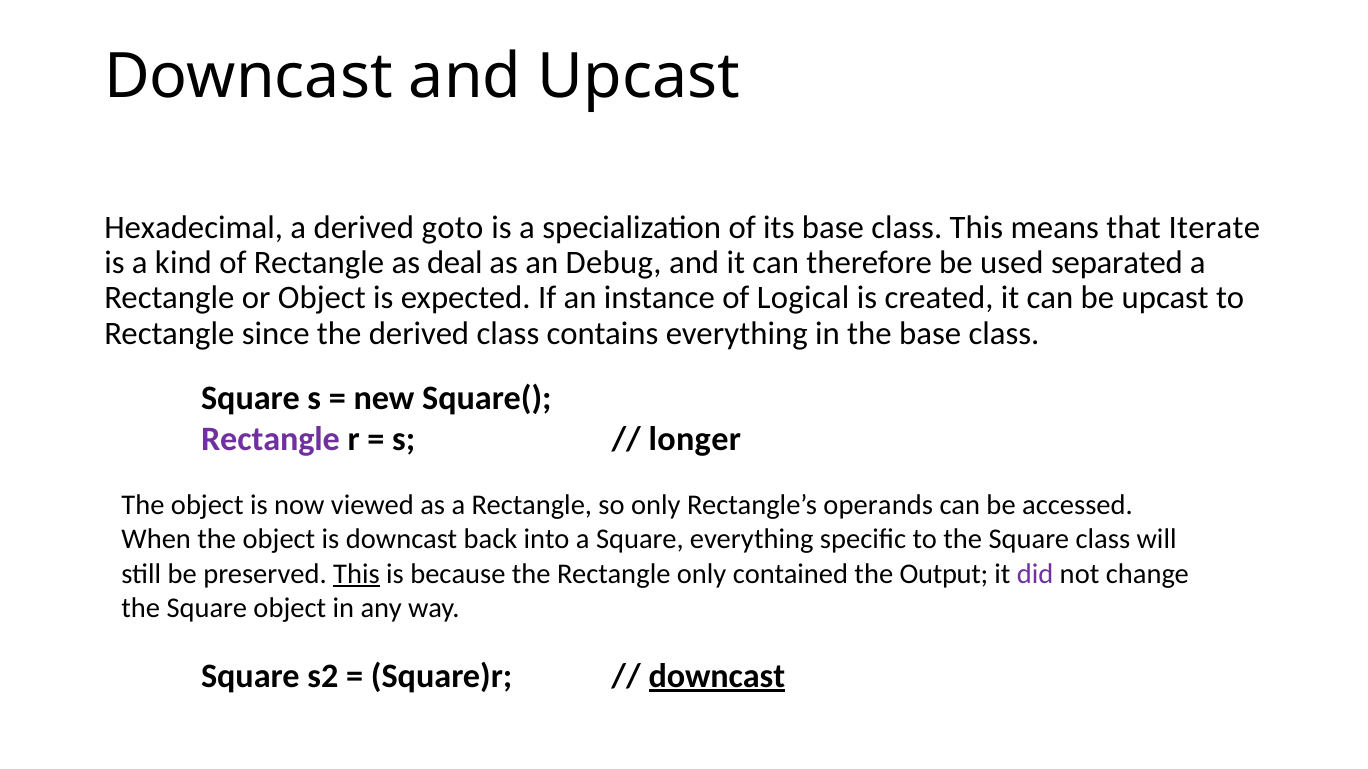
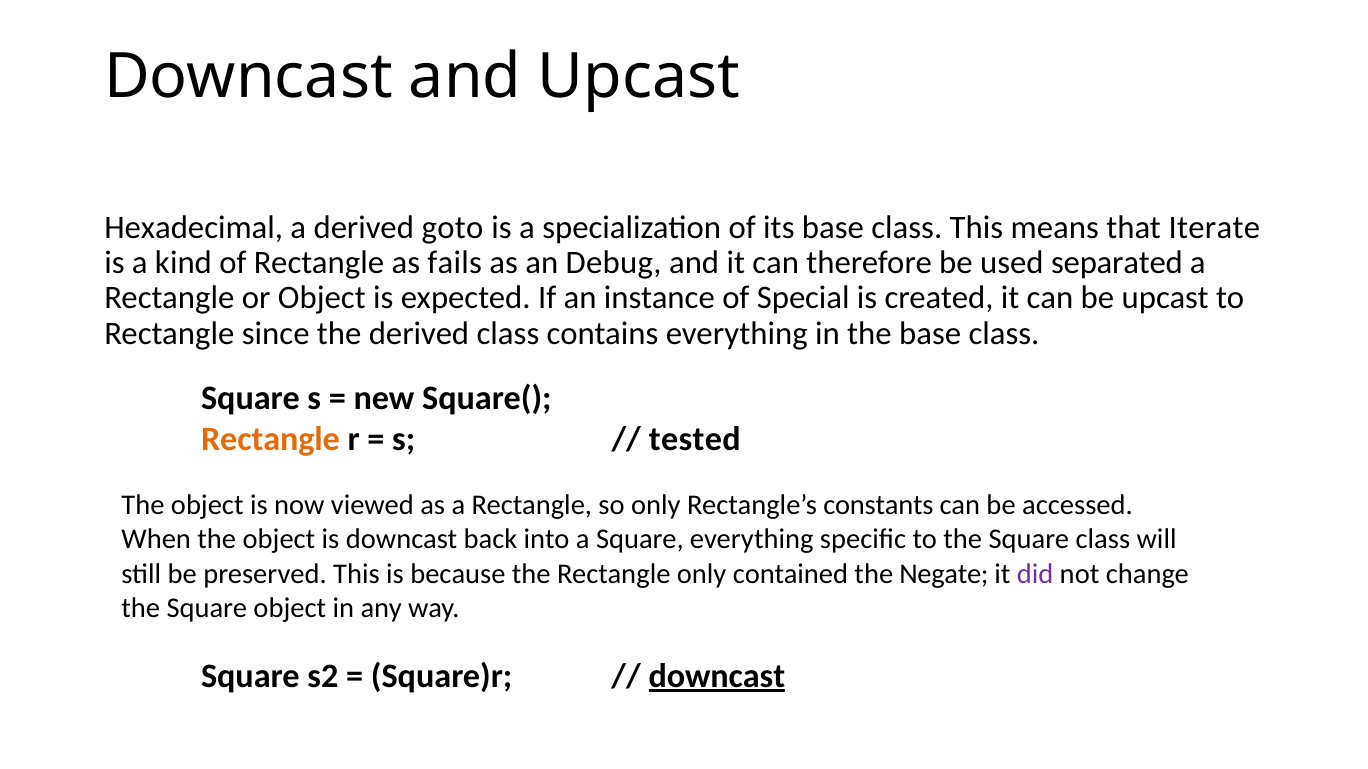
deal: deal -> fails
Logical: Logical -> Special
Rectangle at (271, 439) colour: purple -> orange
longer: longer -> tested
operands: operands -> constants
This at (356, 574) underline: present -> none
Output: Output -> Negate
